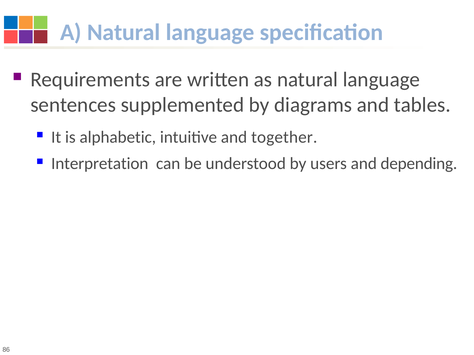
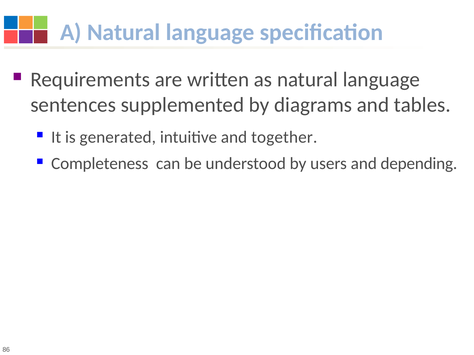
alphabetic: alphabetic -> generated
Interpretation: Interpretation -> Completeness
